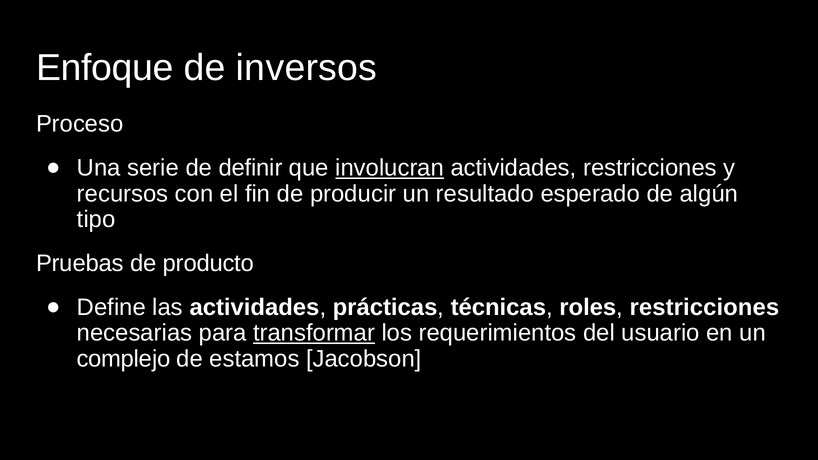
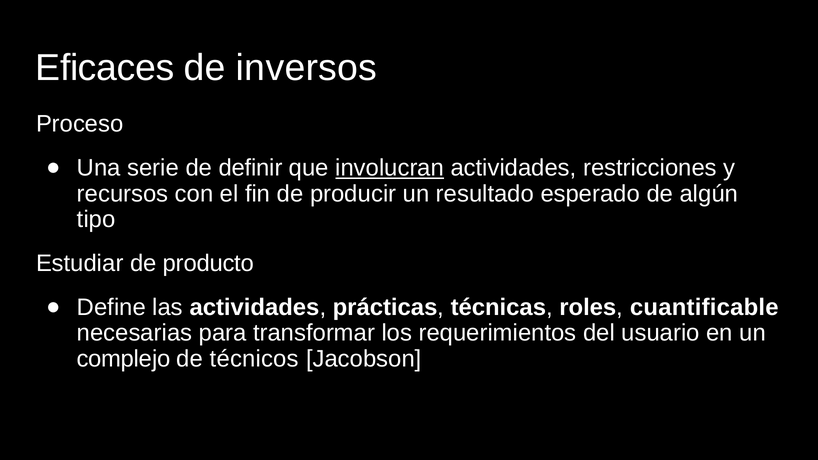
Enfoque: Enfoque -> Eficaces
Pruebas: Pruebas -> Estudiar
roles restricciones: restricciones -> cuantificable
transformar underline: present -> none
estamos: estamos -> técnicos
